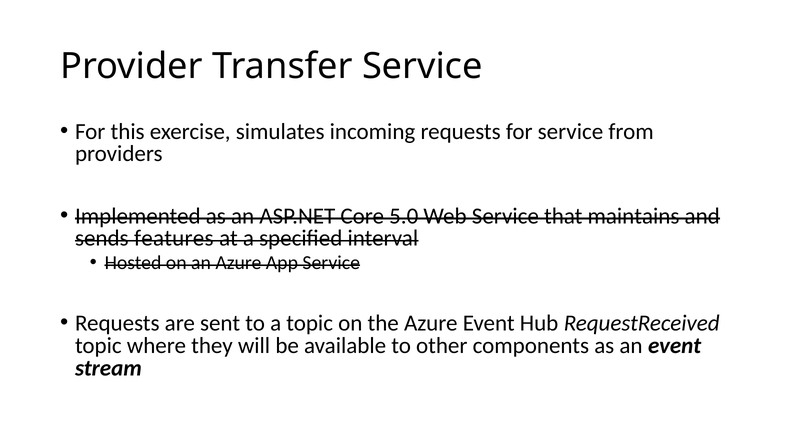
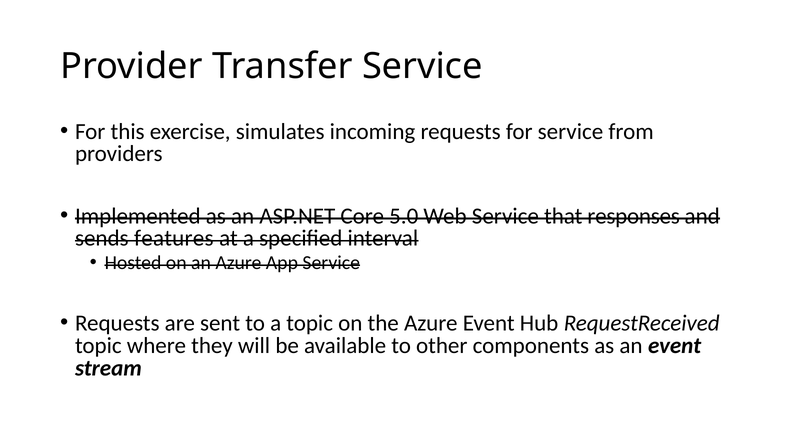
maintains: maintains -> responses
